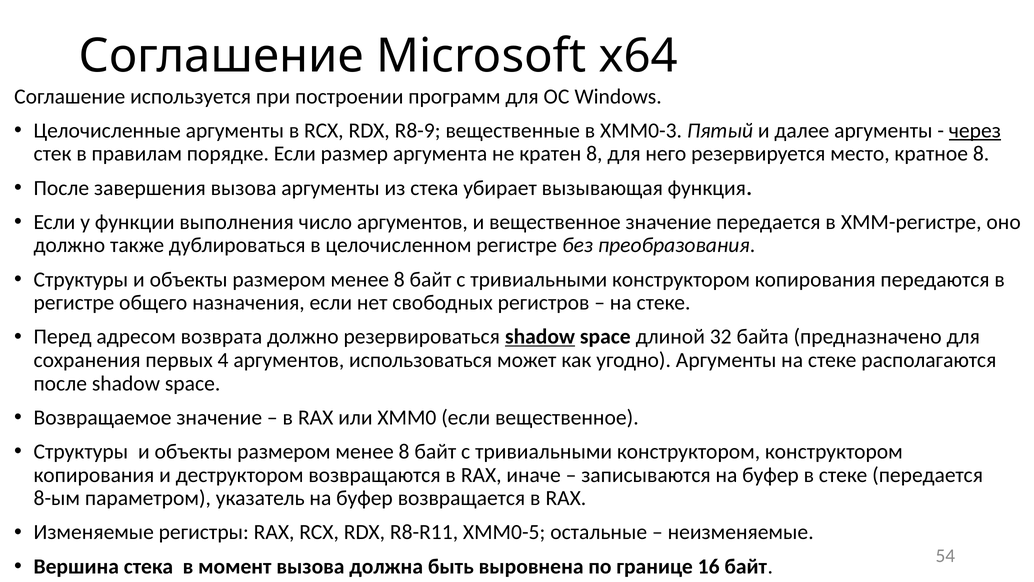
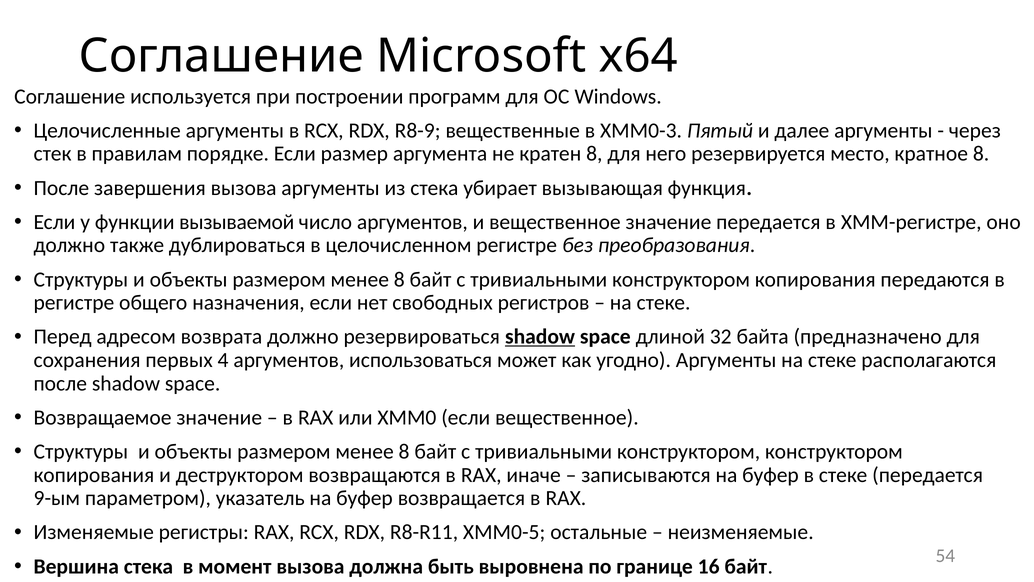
через underline: present -> none
выполнения: выполнения -> вызываемой
8-ым: 8-ым -> 9-ым
